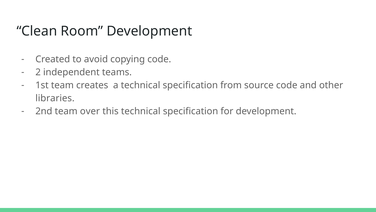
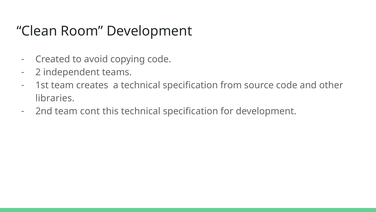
over: over -> cont
